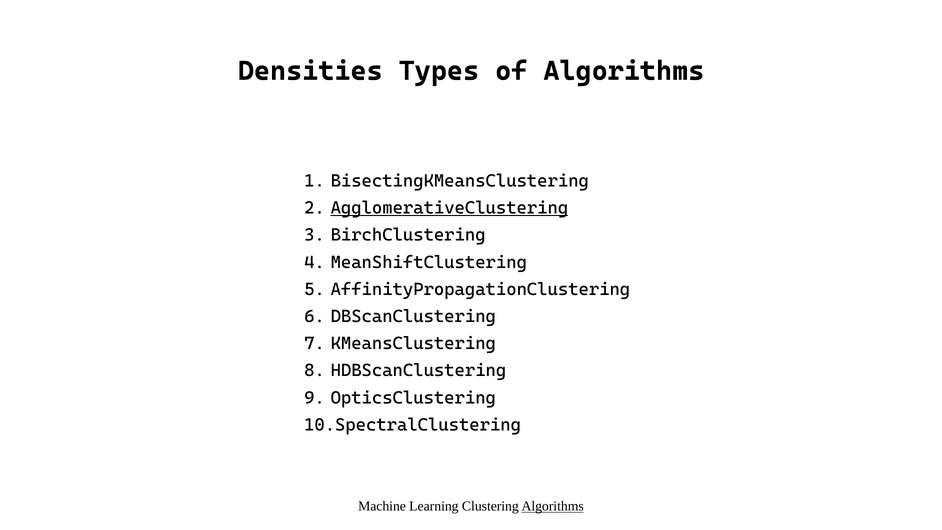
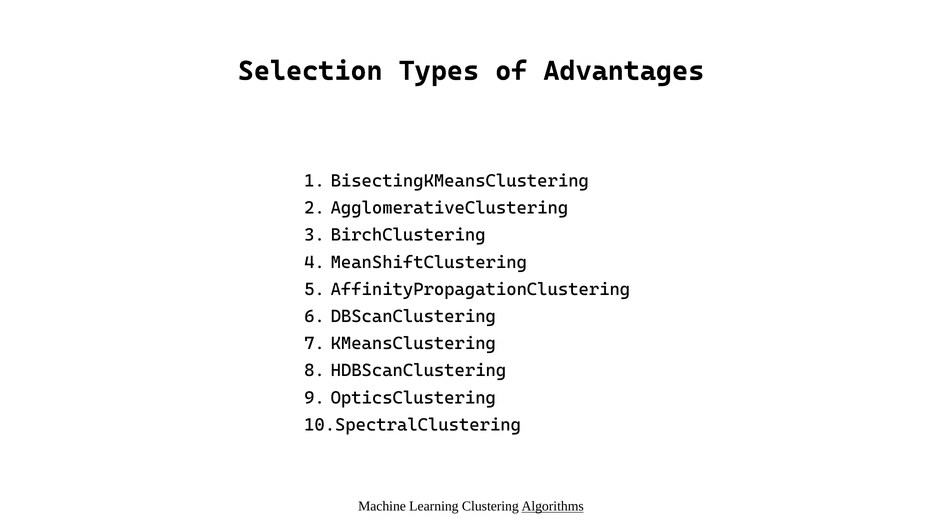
Densities: Densities -> Selection
of Algorithms: Algorithms -> Advantages
AgglomerativeClustering underline: present -> none
